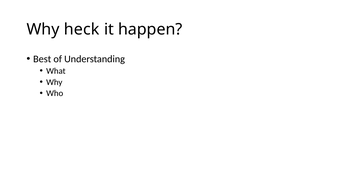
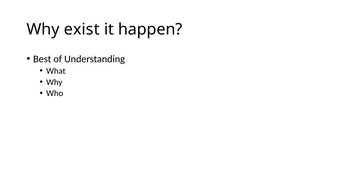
heck: heck -> exist
